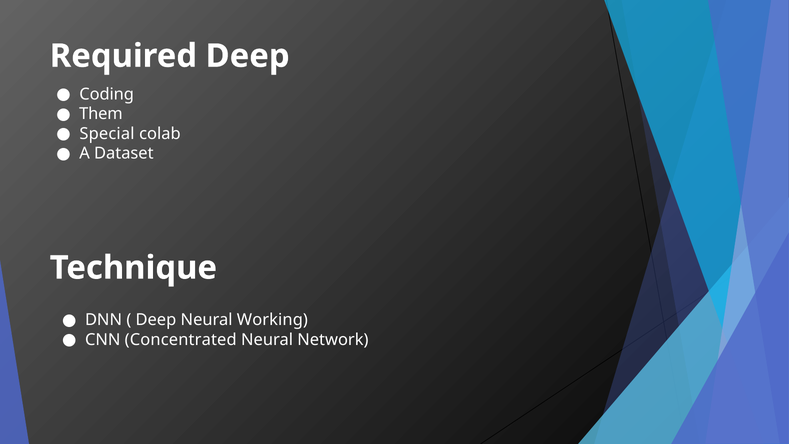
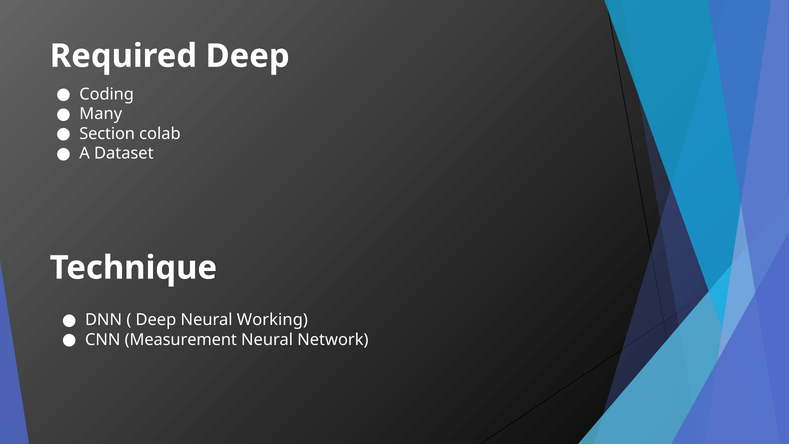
Them: Them -> Many
Special: Special -> Section
Concentrated: Concentrated -> Measurement
